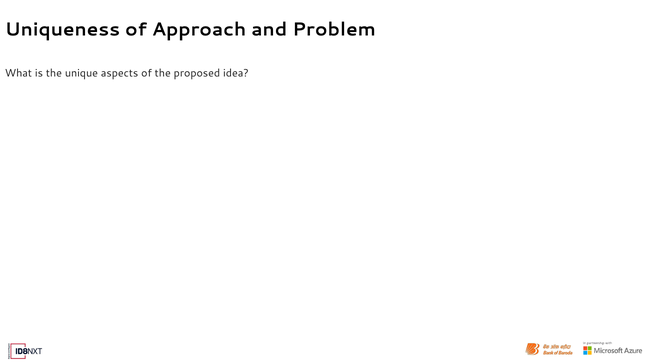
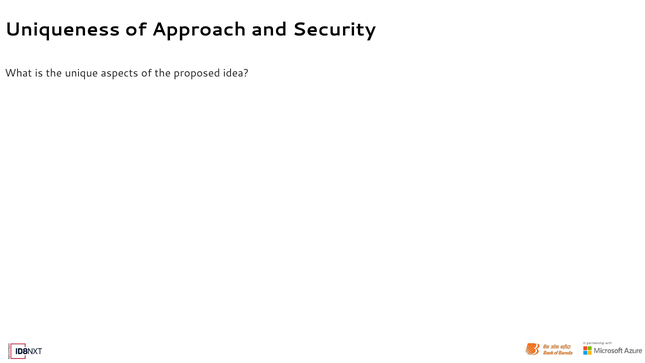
Problem: Problem -> Security
